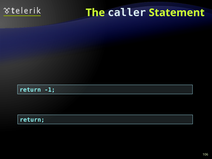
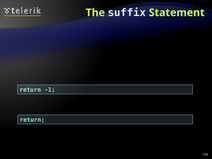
caller at (127, 13): caller -> suffix
